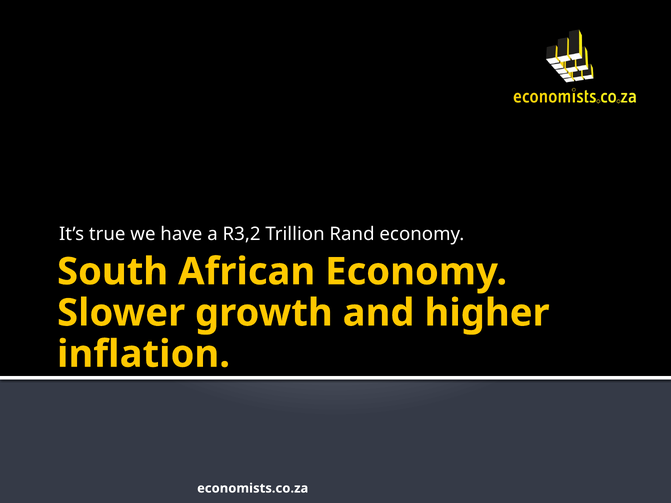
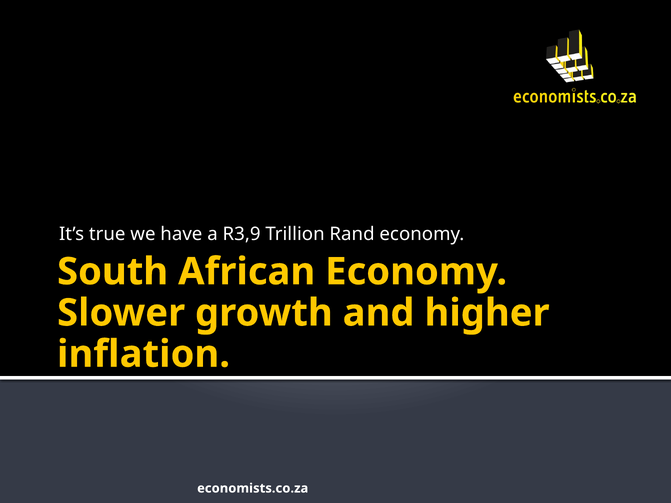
R3,2: R3,2 -> R3,9
